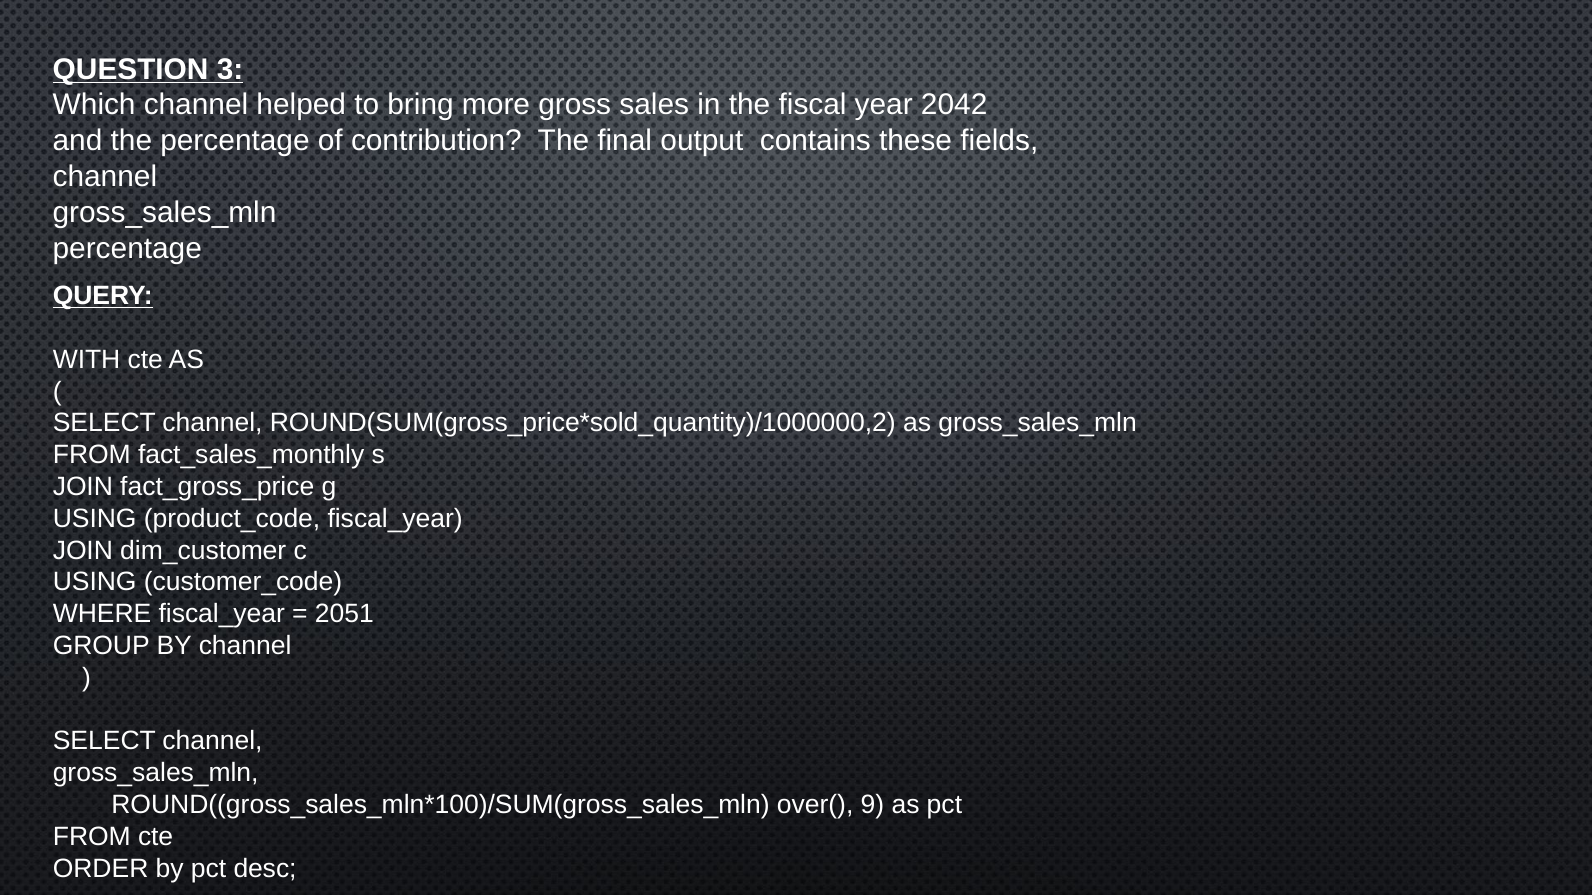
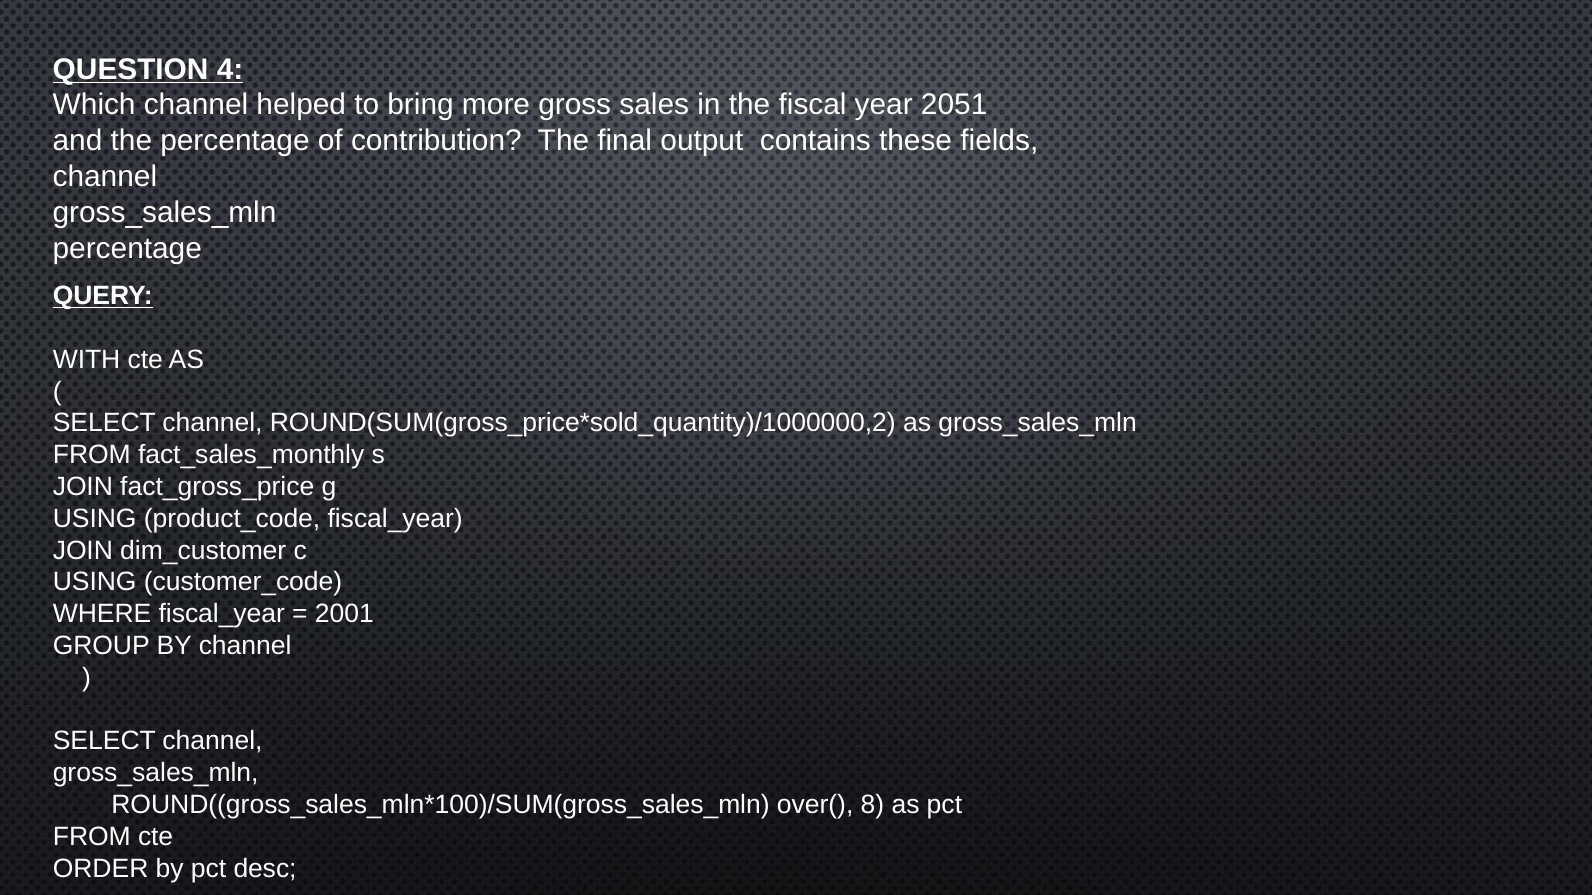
3: 3 -> 4
2042: 2042 -> 2051
2051: 2051 -> 2001
9: 9 -> 8
